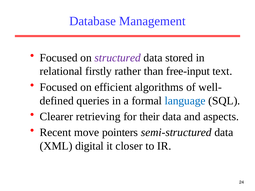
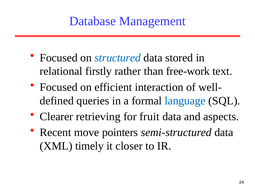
structured colour: purple -> blue
free-input: free-input -> free-work
algorithms: algorithms -> interaction
their: their -> fruit
digital: digital -> timely
